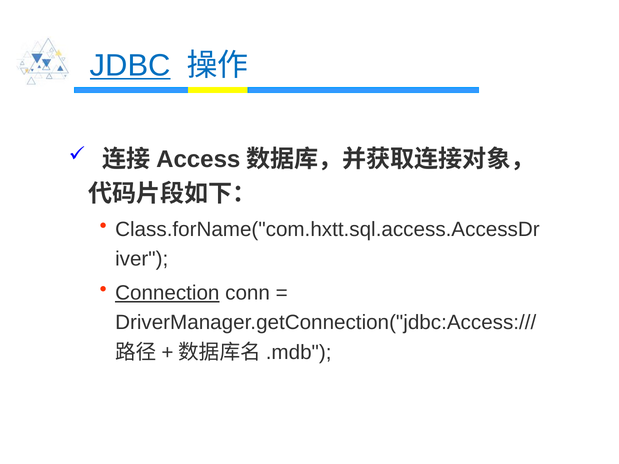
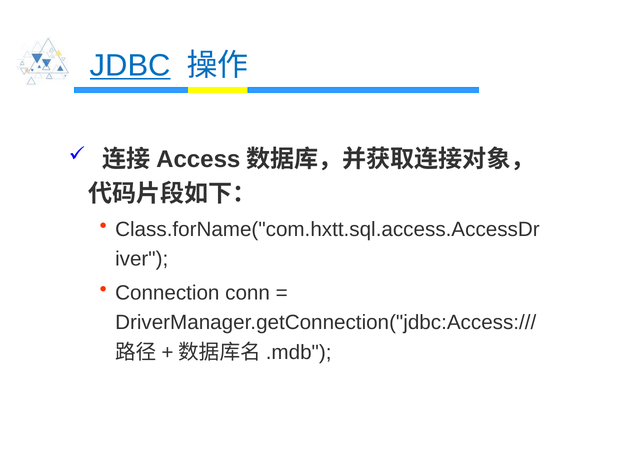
Connection underline: present -> none
